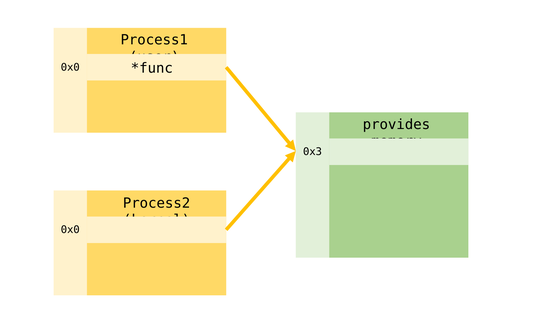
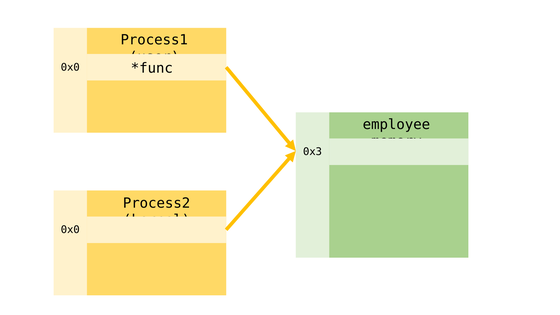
provides: provides -> employee
